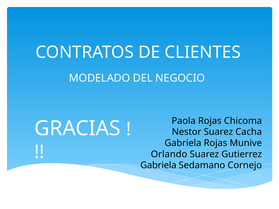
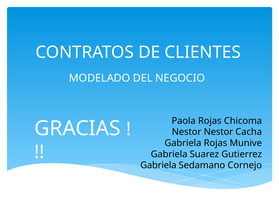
Nestor Suarez: Suarez -> Nestor
Orlando at (169, 154): Orlando -> Gabriela
